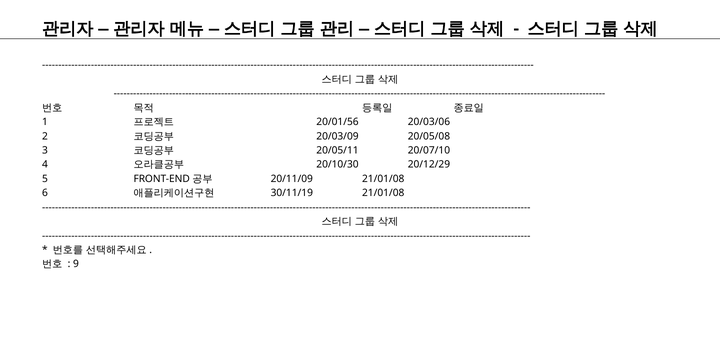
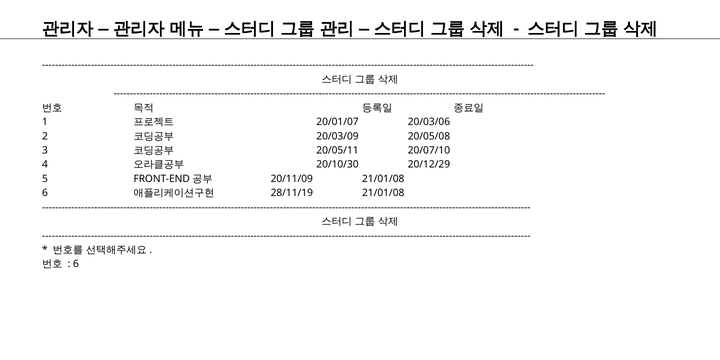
20/01/56: 20/01/56 -> 20/01/07
30/11/19: 30/11/19 -> 28/11/19
9 at (76, 264): 9 -> 6
